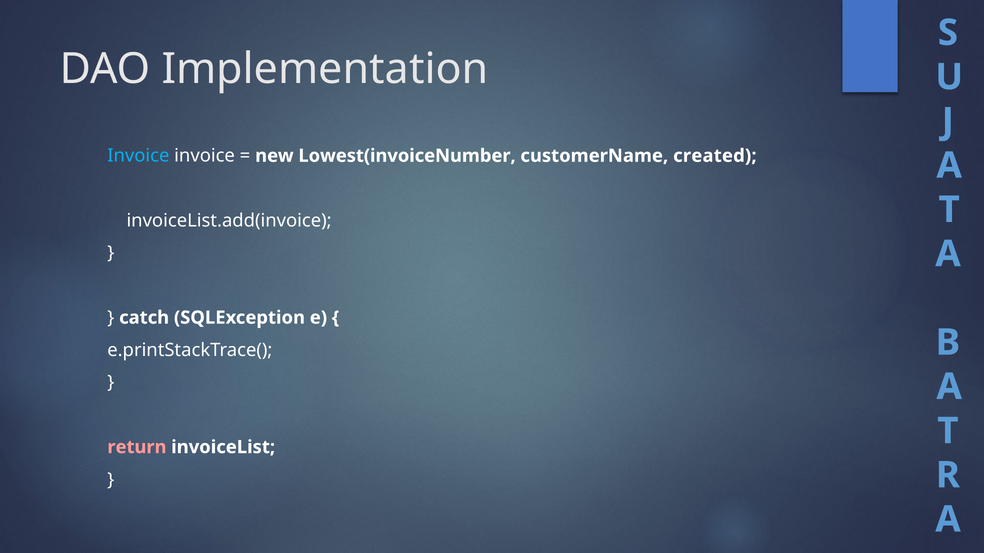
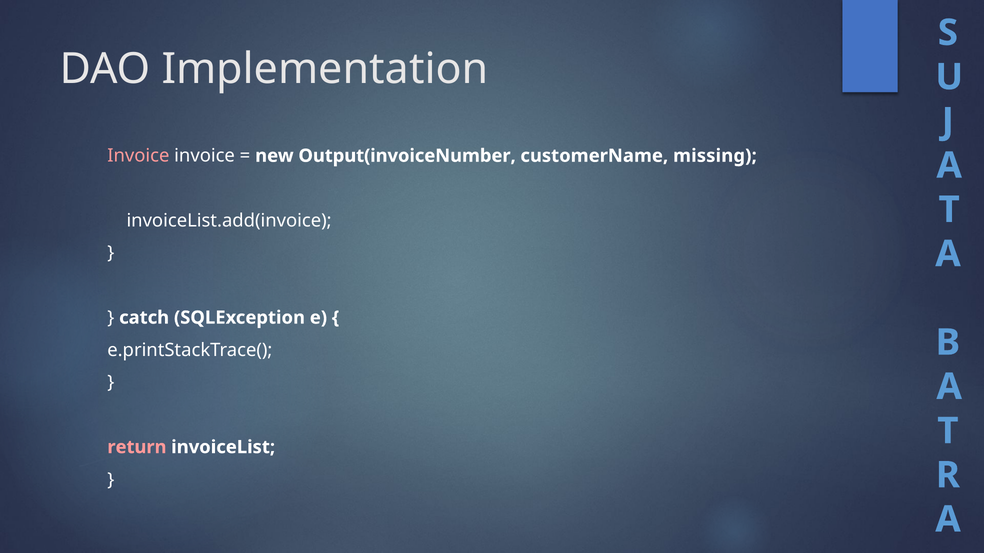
Invoice at (138, 156) colour: light blue -> pink
Lowest(invoiceNumber: Lowest(invoiceNumber -> Output(invoiceNumber
created: created -> missing
